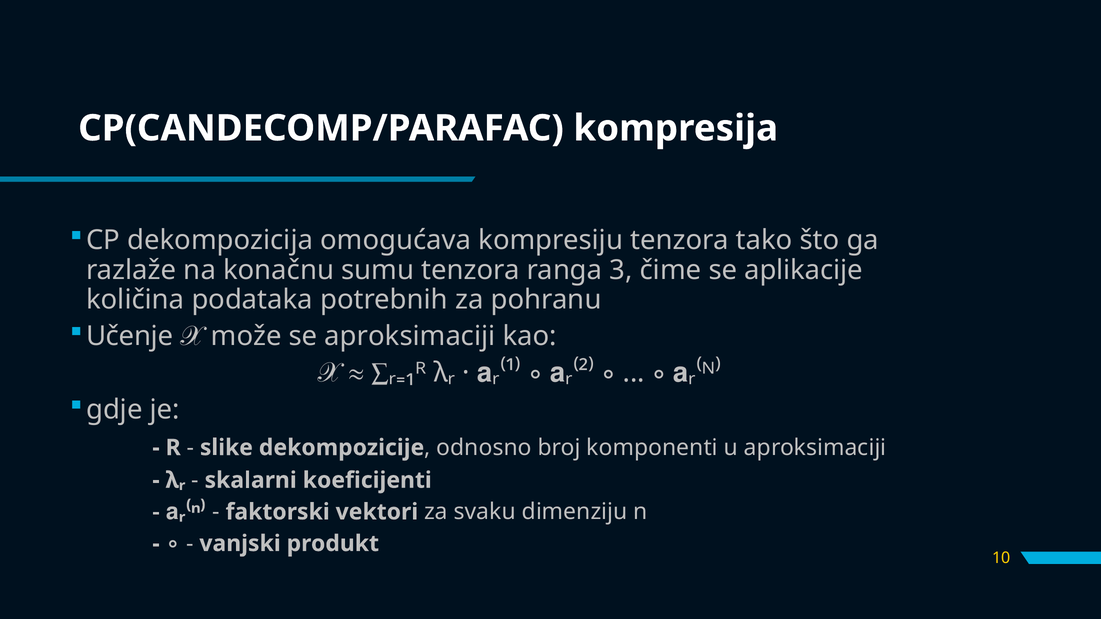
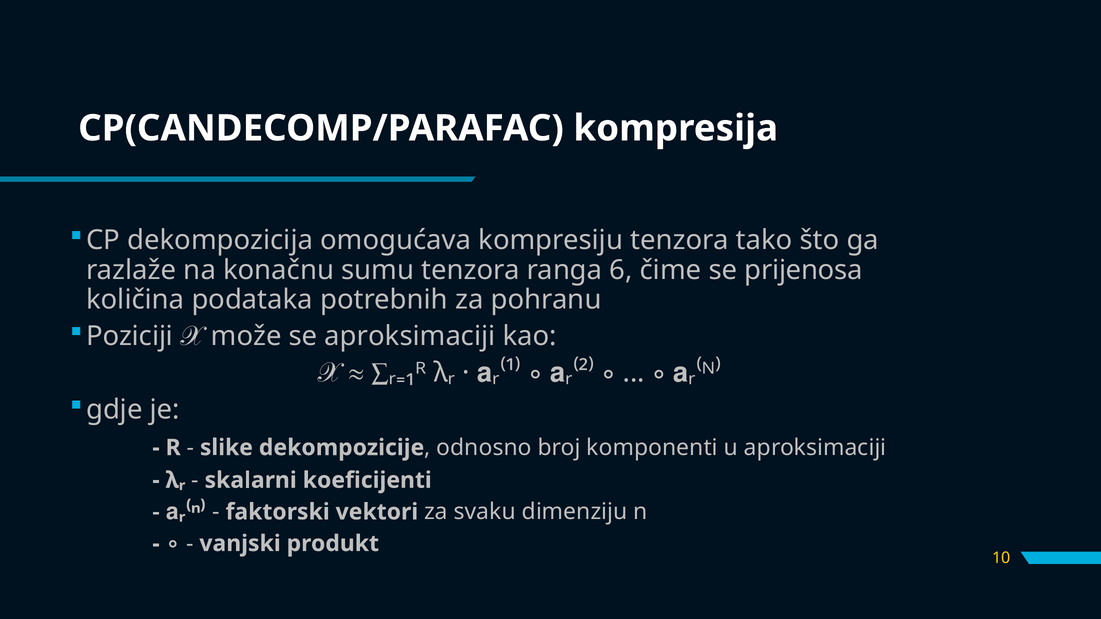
3: 3 -> 6
aplikacije: aplikacije -> prijenosa
Učenje: Učenje -> Poziciji
